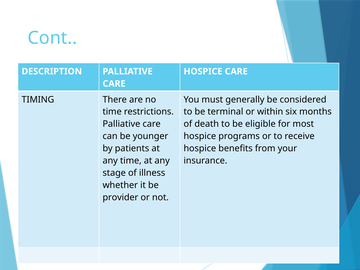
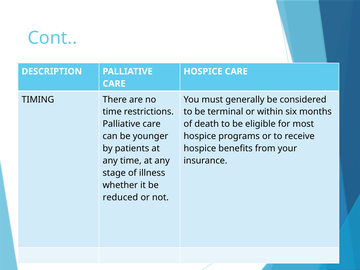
provider: provider -> reduced
